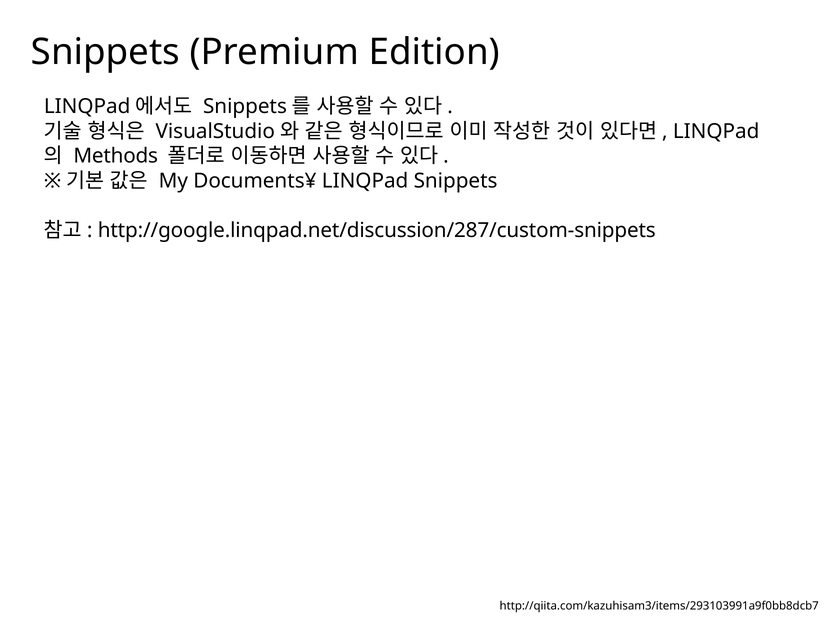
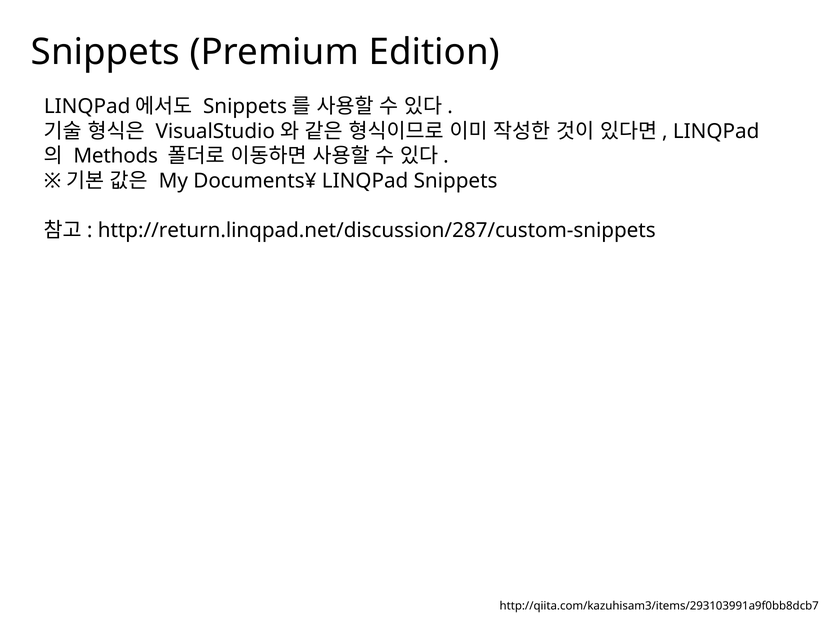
http://google.linqpad.net/discussion/287/custom-snippets: http://google.linqpad.net/discussion/287/custom-snippets -> http://return.linqpad.net/discussion/287/custom-snippets
